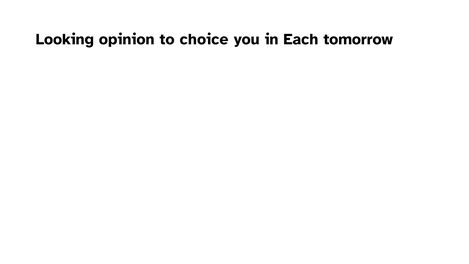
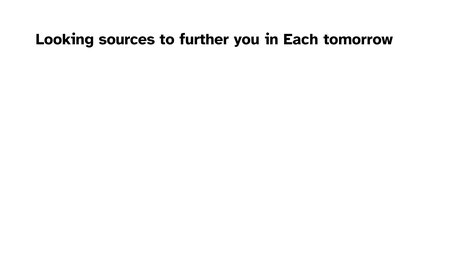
opinion: opinion -> sources
choice: choice -> further
